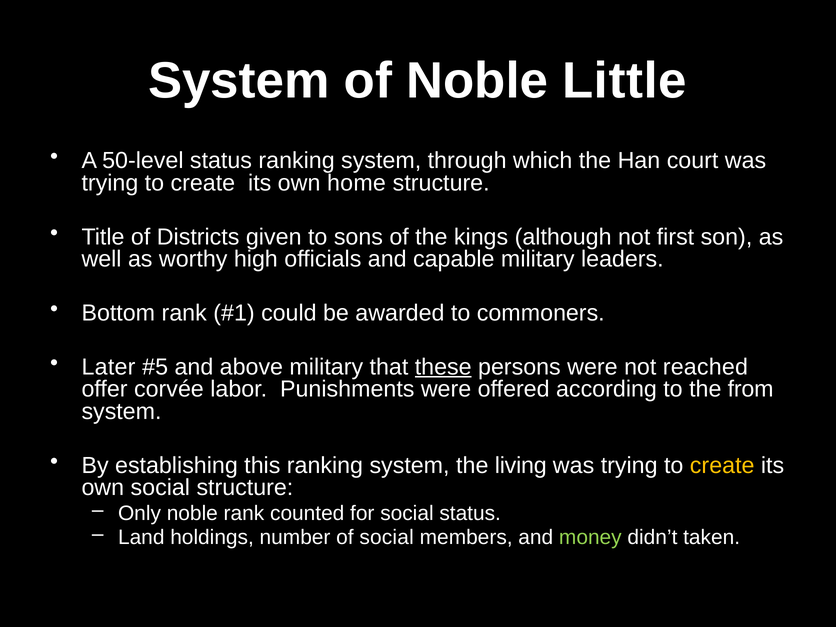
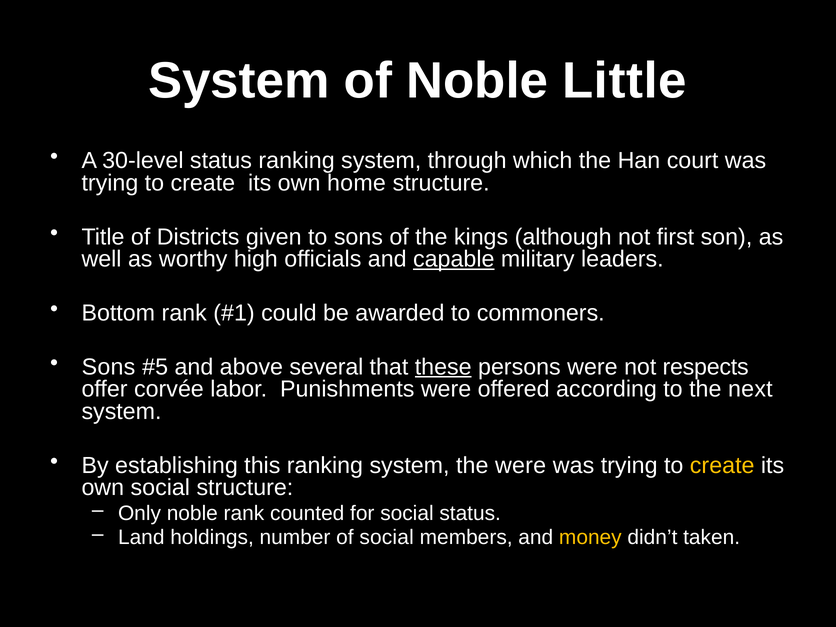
50-level: 50-level -> 30-level
capable underline: none -> present
Later at (109, 367): Later -> Sons
above military: military -> several
reached: reached -> respects
from: from -> next
the living: living -> were
money colour: light green -> yellow
